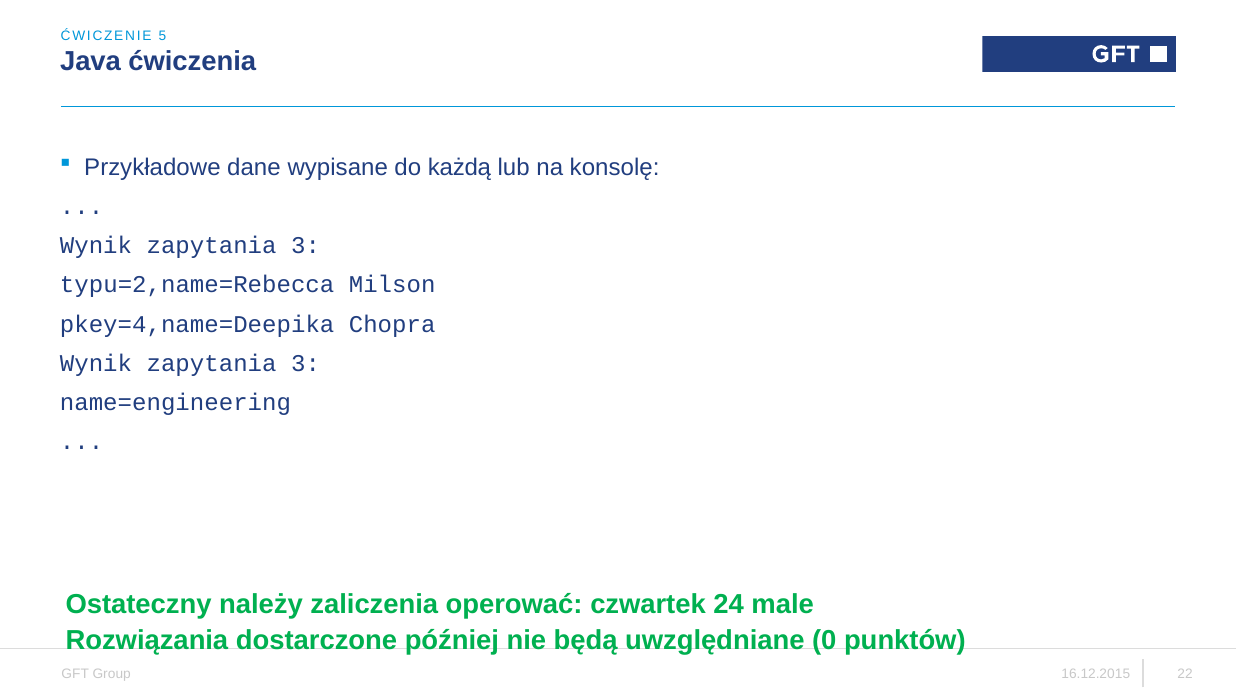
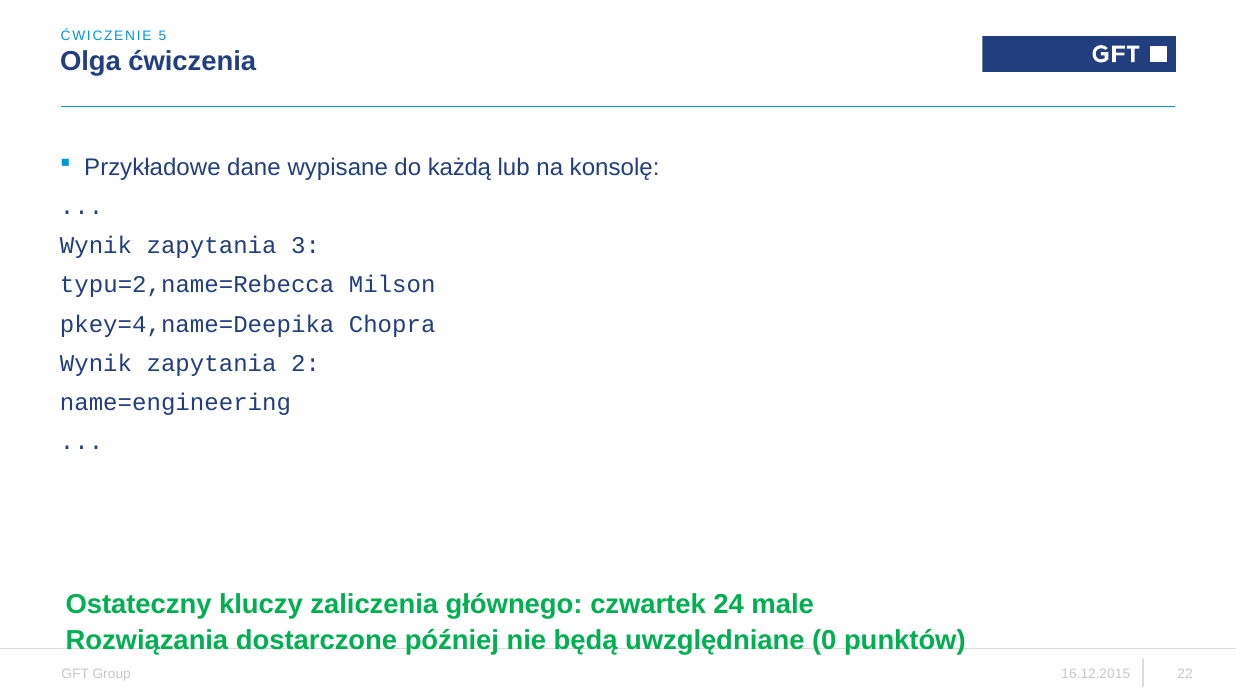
Java: Java -> Olga
3 at (306, 364): 3 -> 2
należy: należy -> kluczy
operować: operować -> głównego
